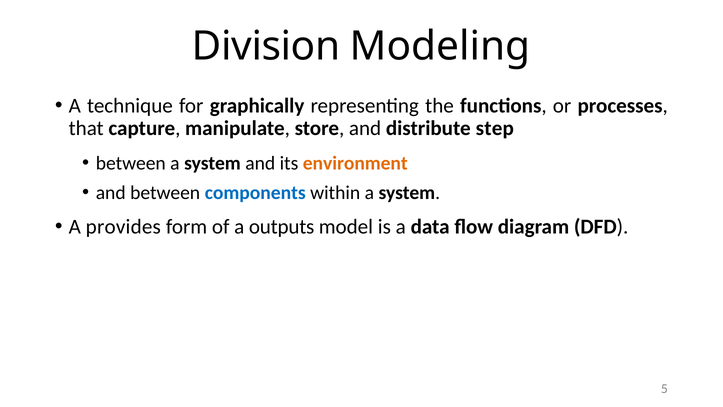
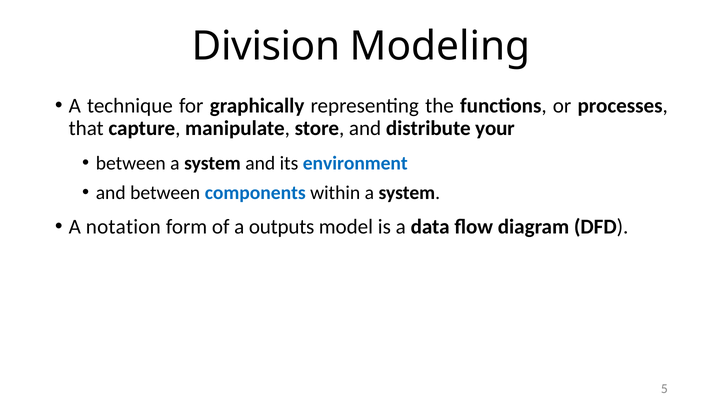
step: step -> your
environment colour: orange -> blue
provides: provides -> notation
